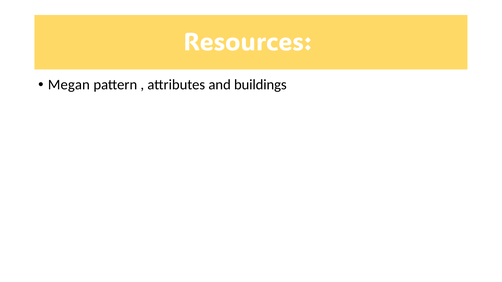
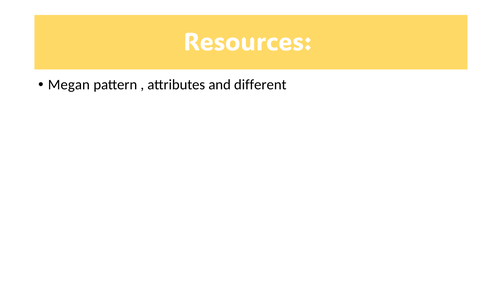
buildings: buildings -> different
